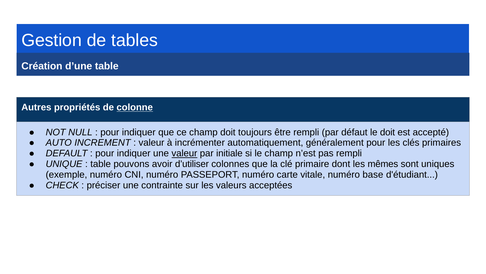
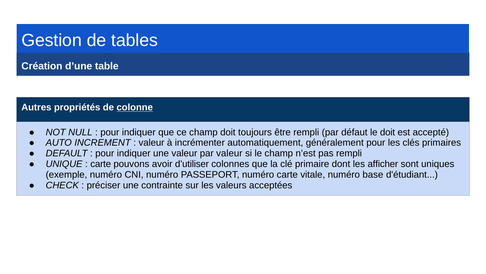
valeur at (184, 153) underline: present -> none
par initiale: initiale -> valeur
table at (101, 164): table -> carte
mêmes: mêmes -> afficher
